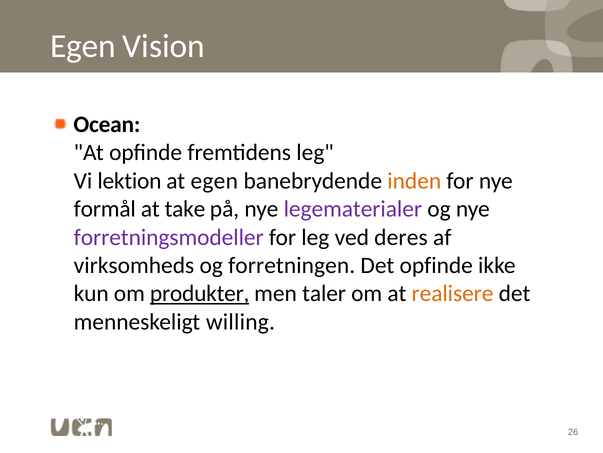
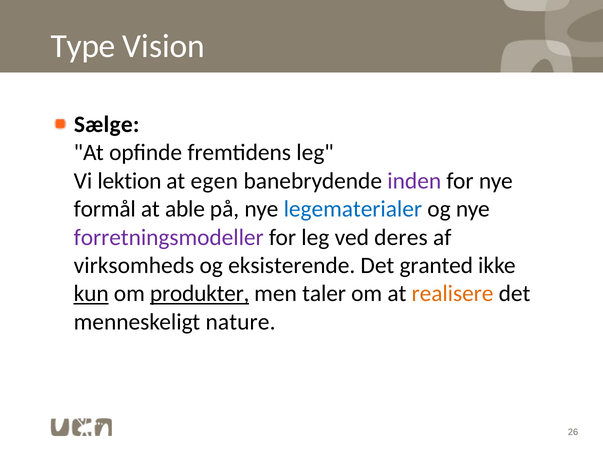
Egen at (83, 46): Egen -> Type
Ocean: Ocean -> Sælge
inden colour: orange -> purple
take: take -> able
legematerialer colour: purple -> blue
forretningen: forretningen -> eksisterende
Det opfinde: opfinde -> granted
kun underline: none -> present
willing: willing -> nature
